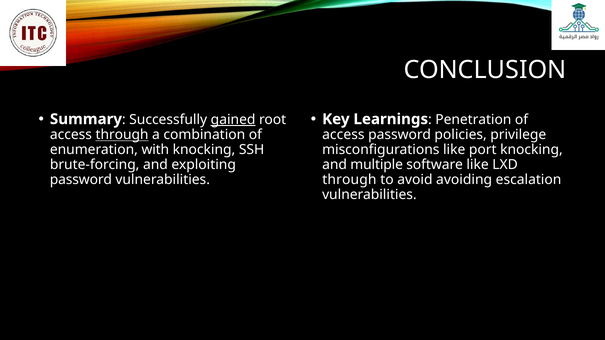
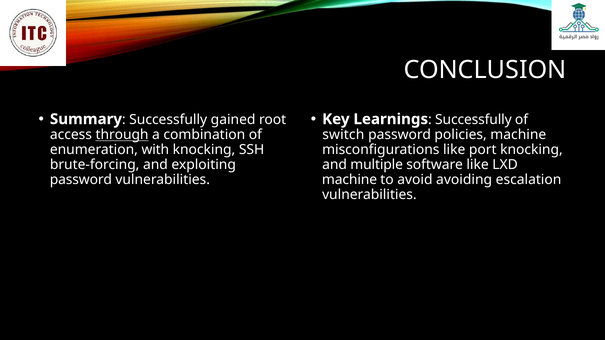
gained underline: present -> none
Learnings Penetration: Penetration -> Successfully
access at (343, 135): access -> switch
policies privilege: privilege -> machine
through at (349, 180): through -> machine
